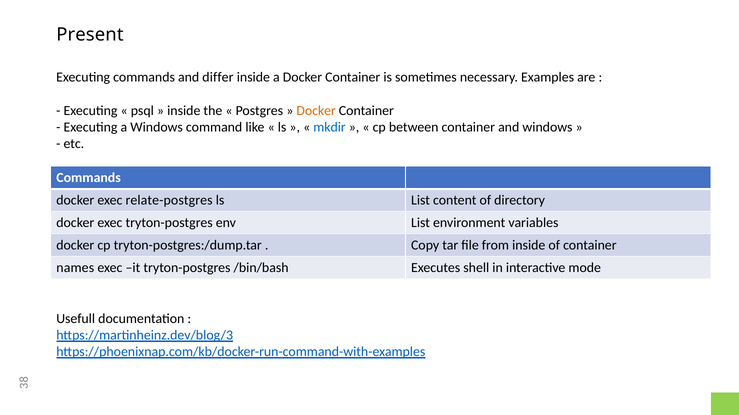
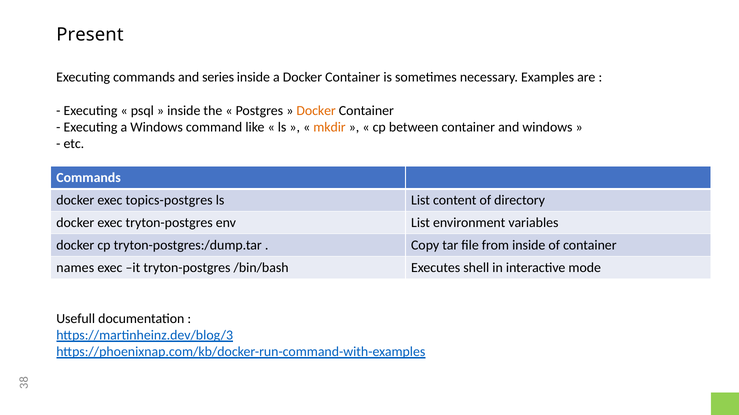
differ: differ -> series
mkdir colour: blue -> orange
relate-postgres: relate-postgres -> topics-postgres
